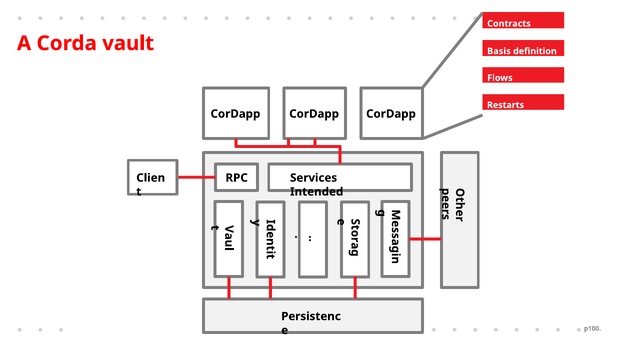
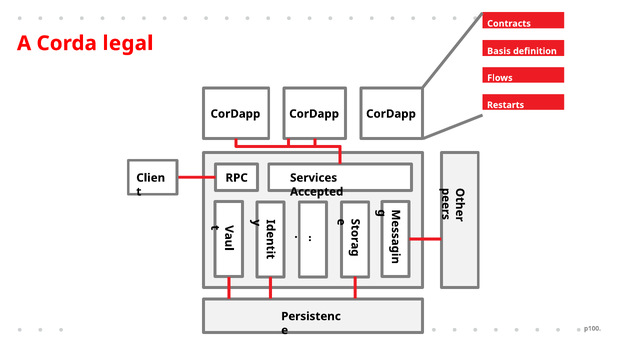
vault: vault -> legal
Intended: Intended -> Accepted
